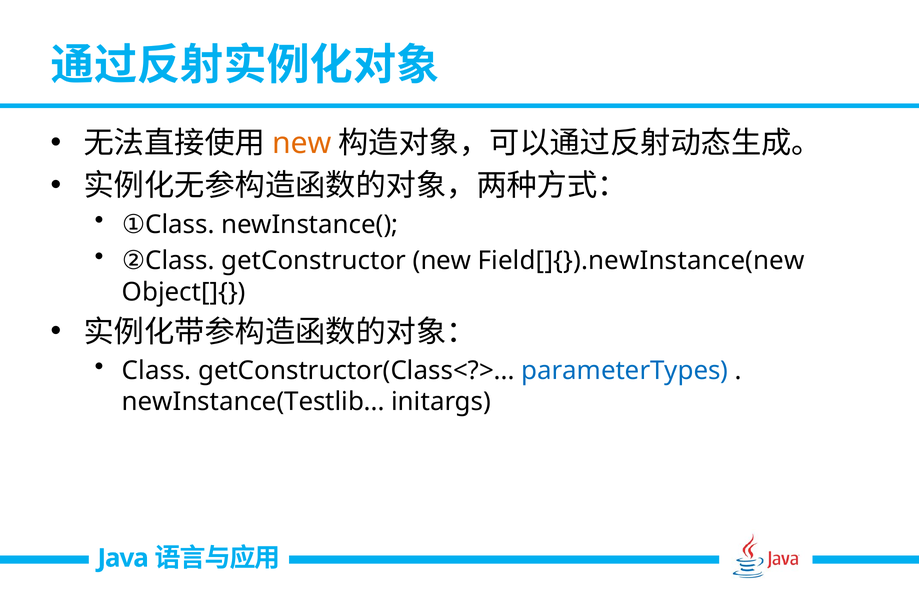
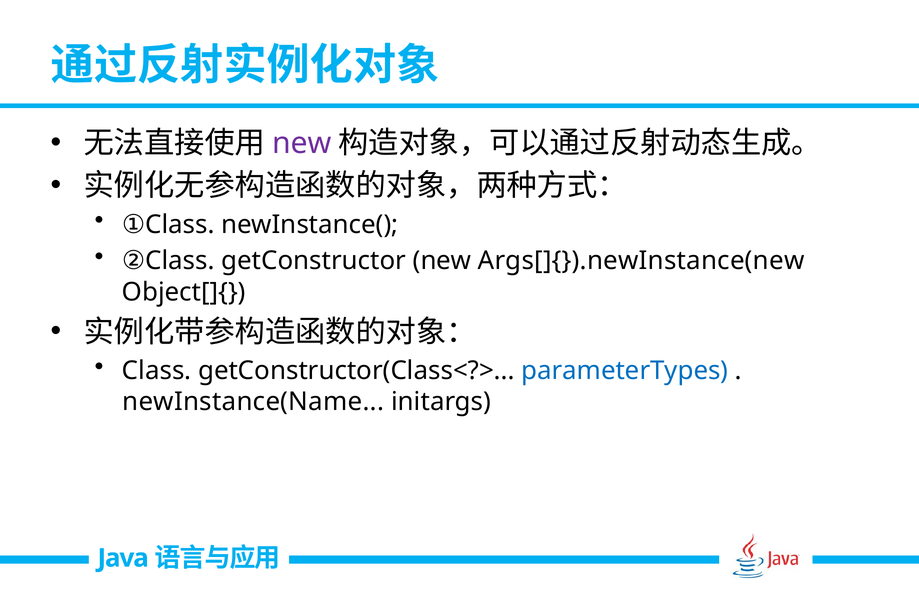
new at (302, 143) colour: orange -> purple
Field[]{}).newInstance(new: Field[]{}).newInstance(new -> Args[]{}).newInstance(new
newInstance(Testlib: newInstance(Testlib -> newInstance(Name
